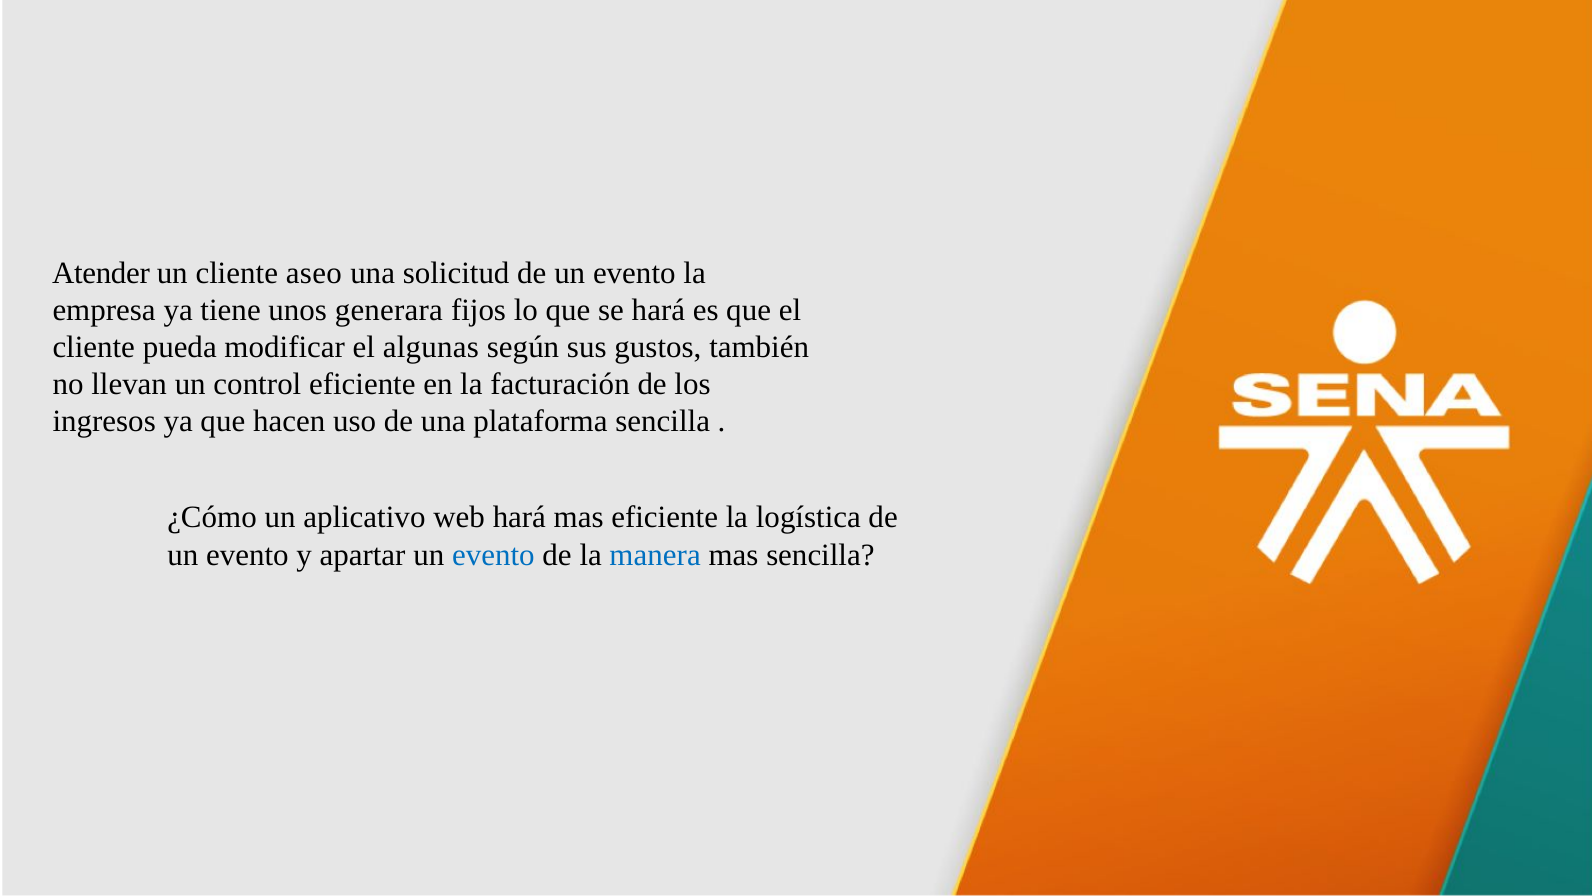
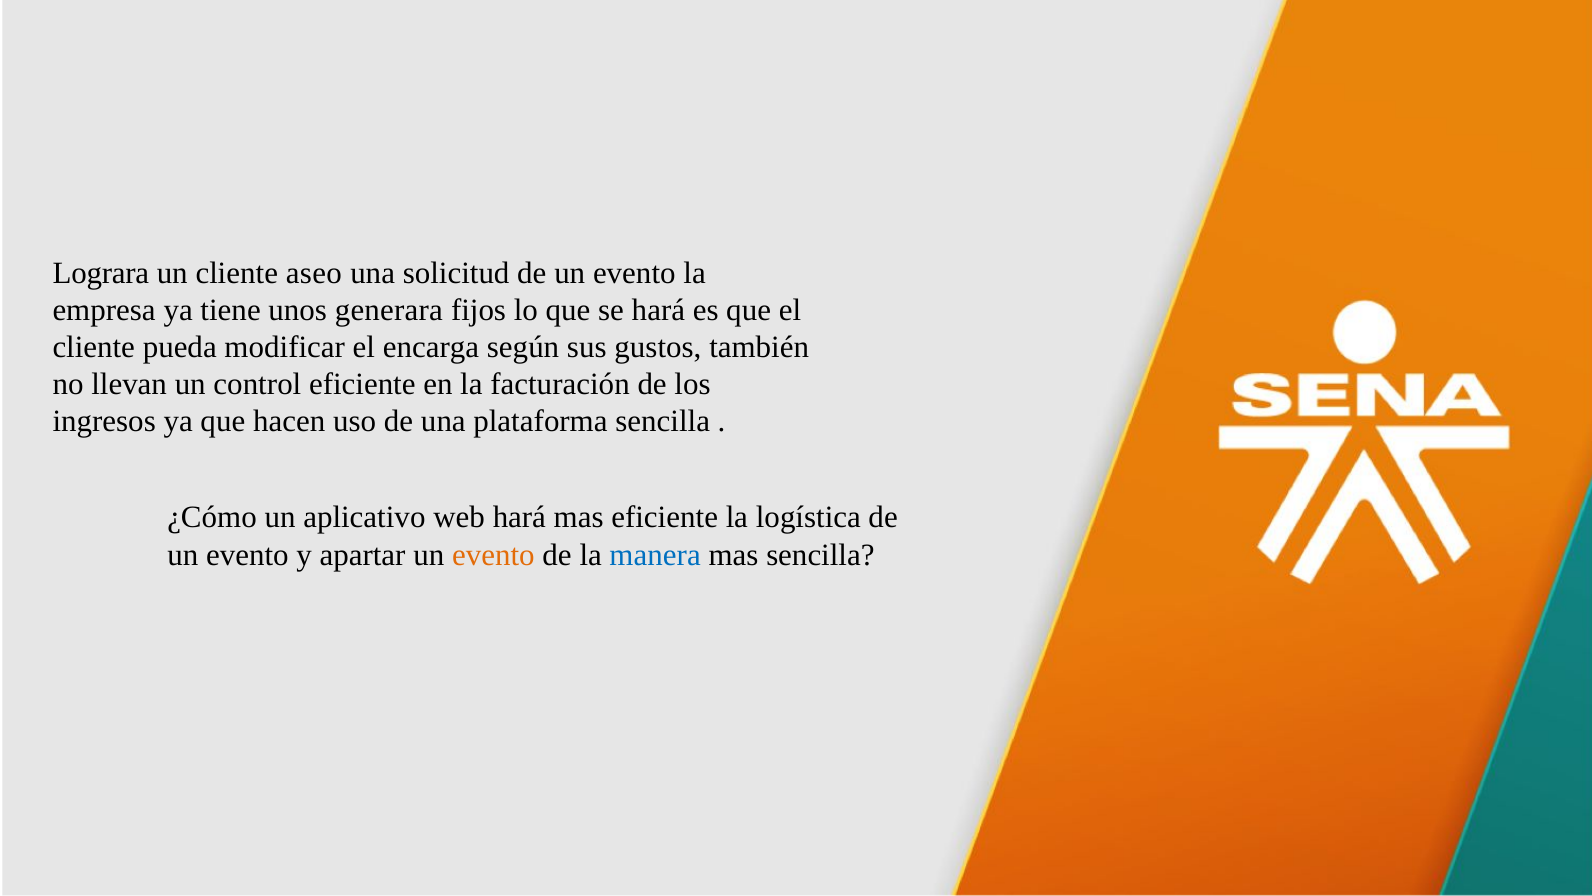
Atender: Atender -> Lograra
algunas: algunas -> encarga
evento at (493, 555) colour: blue -> orange
